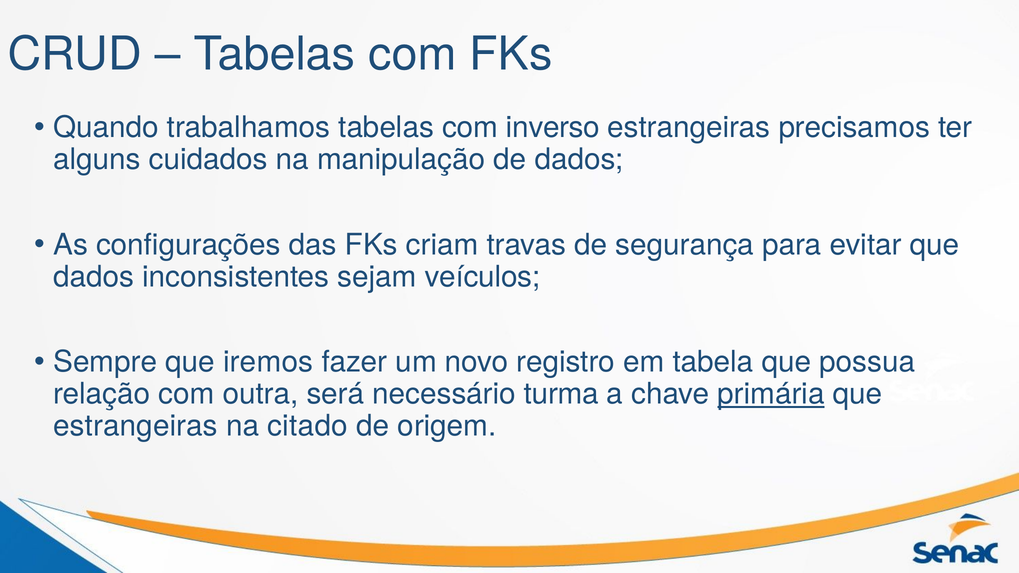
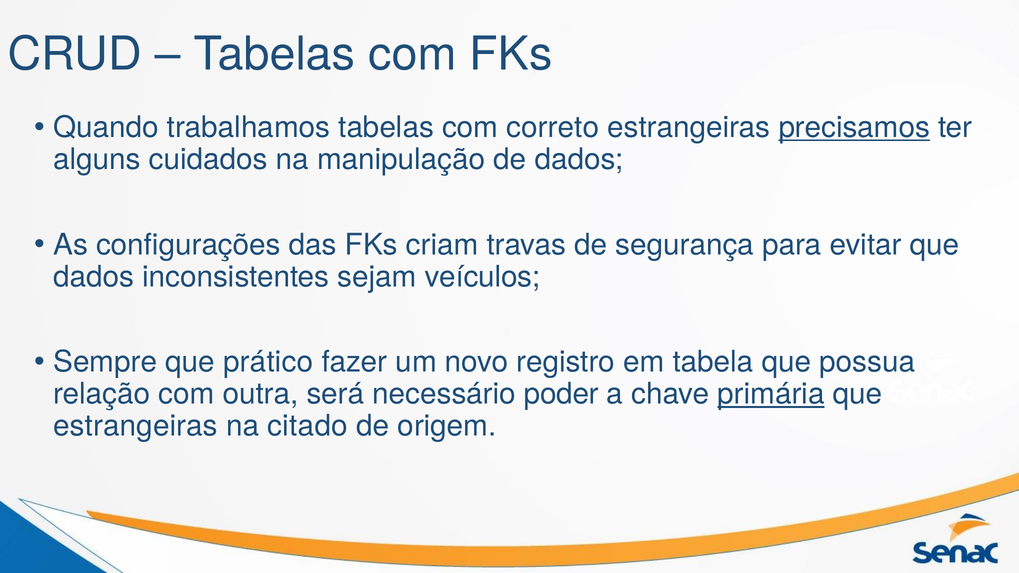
inverso: inverso -> correto
precisamos underline: none -> present
iremos: iremos -> prático
turma: turma -> poder
